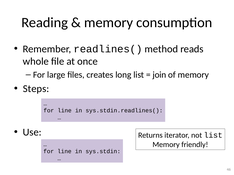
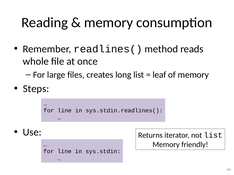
join: join -> leaf
